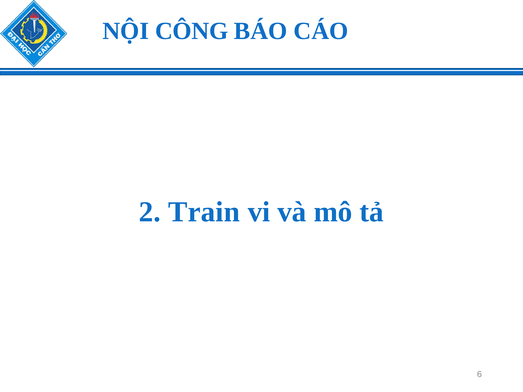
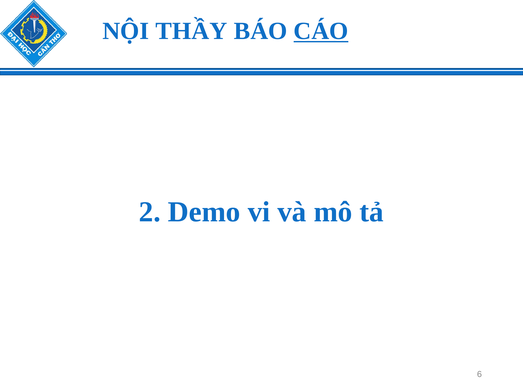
CÔNG: CÔNG -> THẦY
CÁO underline: none -> present
Train: Train -> Demo
